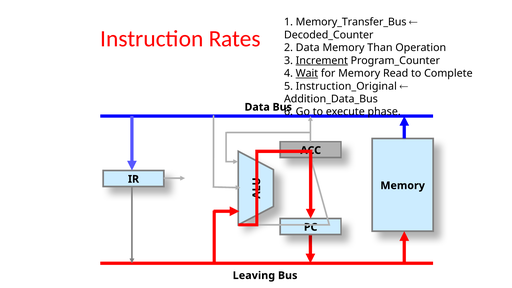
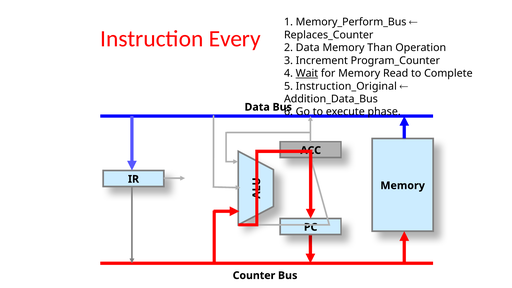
Memory_Transfer_Bus: Memory_Transfer_Bus -> Memory_Perform_Bus
Rates: Rates -> Every
Decoded_Counter: Decoded_Counter -> Replaces_Counter
Increment underline: present -> none
Leaving: Leaving -> Counter
